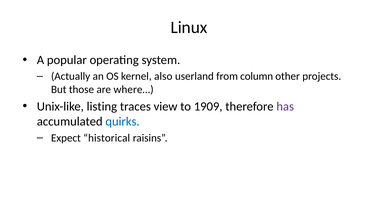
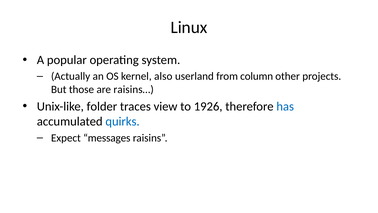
where…: where… -> raisins…
listing: listing -> folder
1909: 1909 -> 1926
has colour: purple -> blue
historical: historical -> messages
